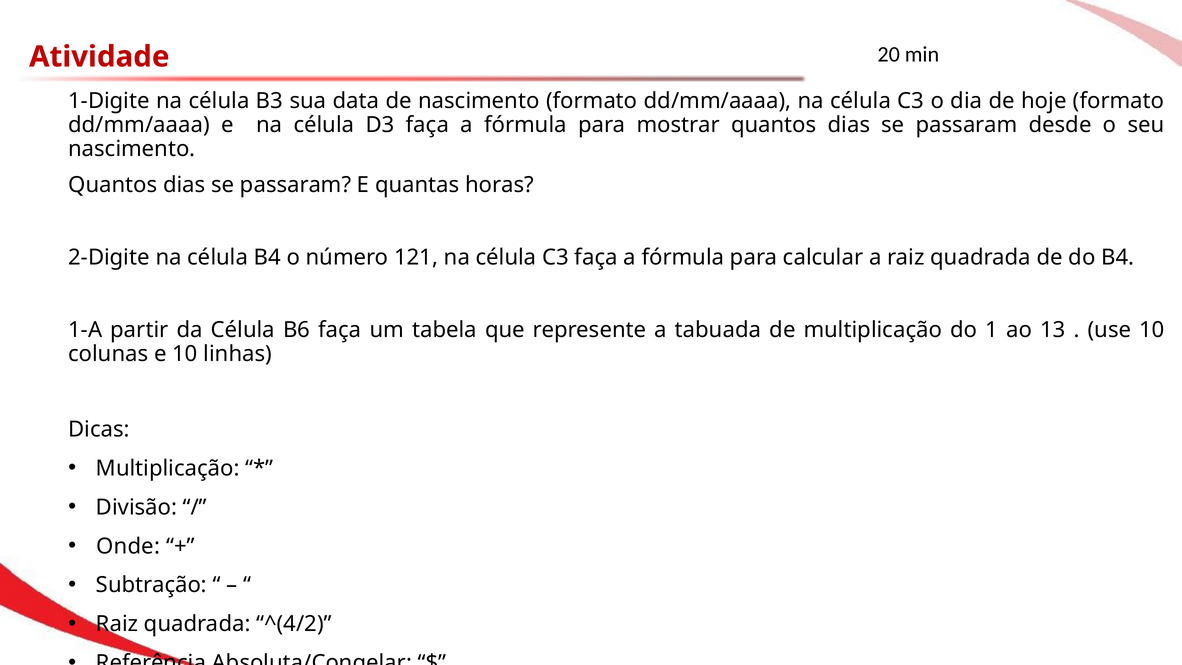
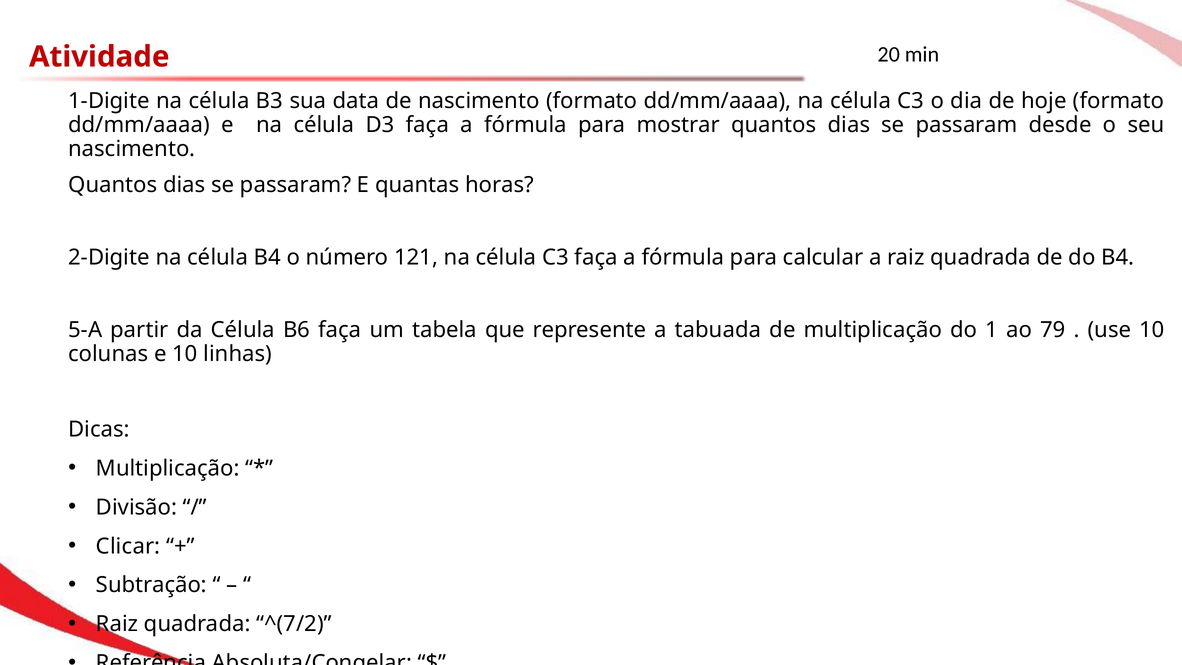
1-A: 1-A -> 5-A
13: 13 -> 79
Onde: Onde -> Clicar
^(4/2: ^(4/2 -> ^(7/2
